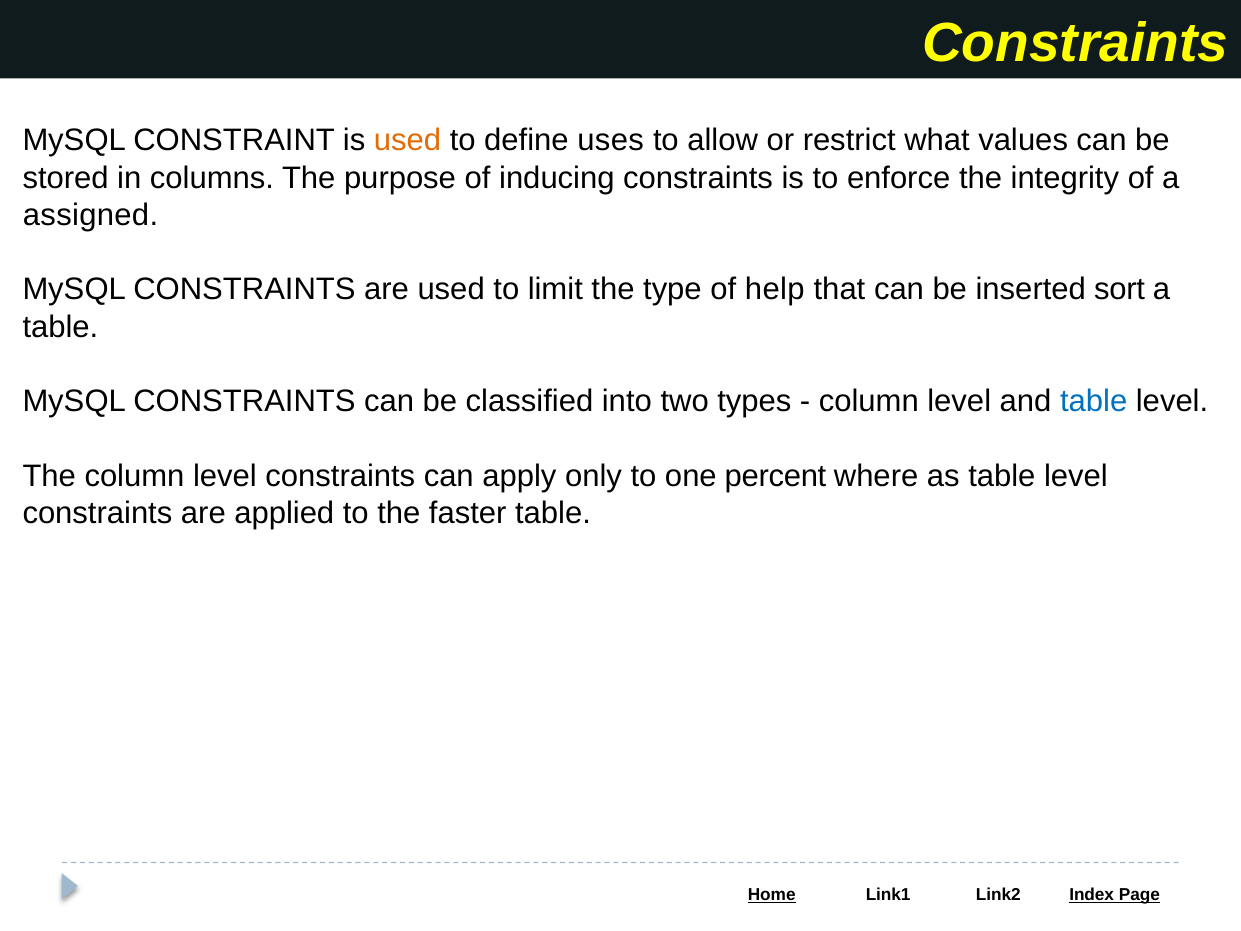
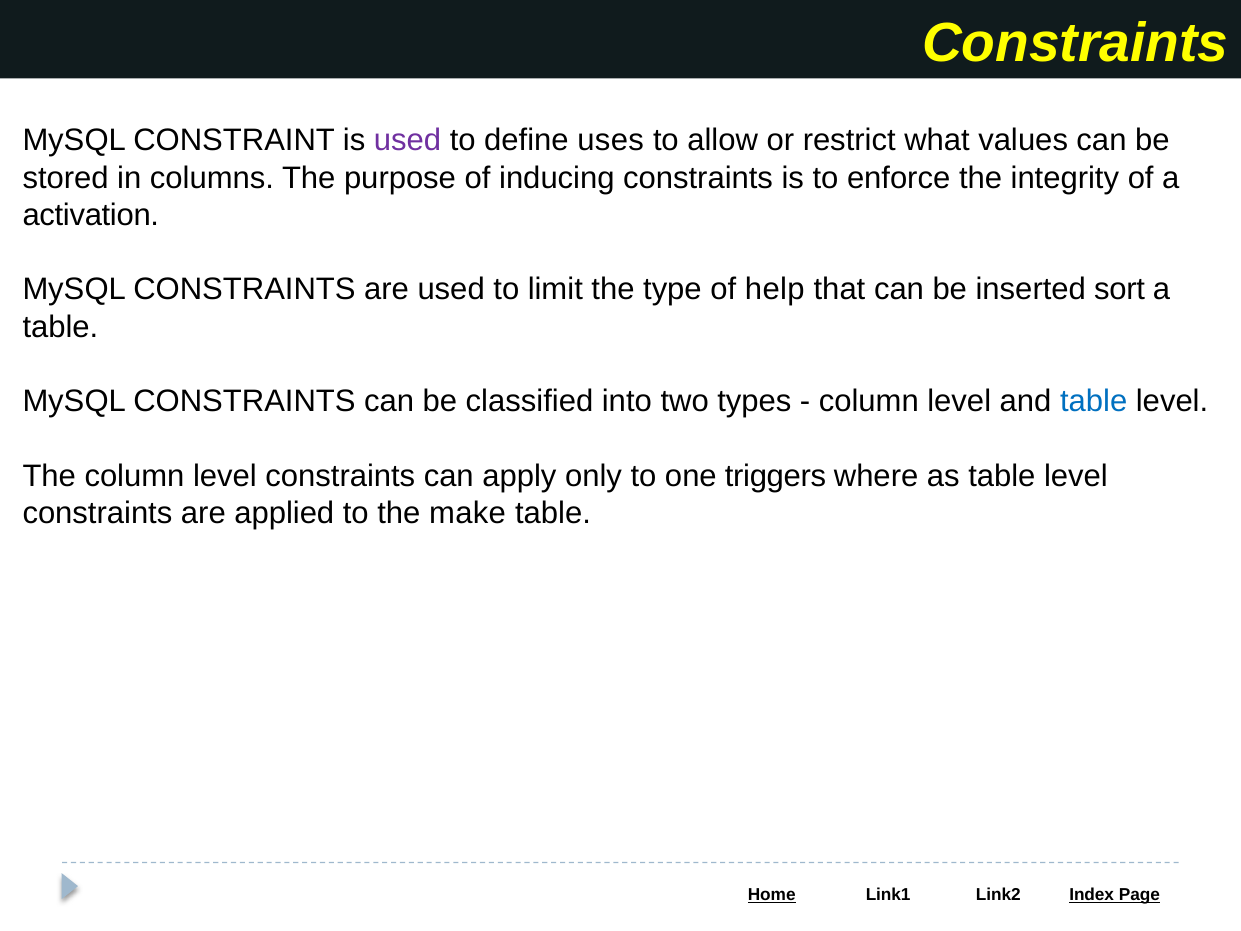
used at (408, 141) colour: orange -> purple
assigned: assigned -> activation
percent: percent -> triggers
faster: faster -> make
